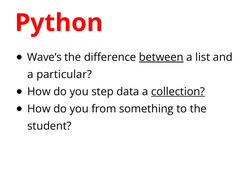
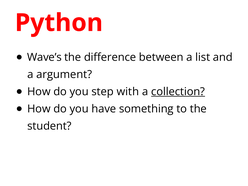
between underline: present -> none
particular: particular -> argument
data: data -> with
from: from -> have
